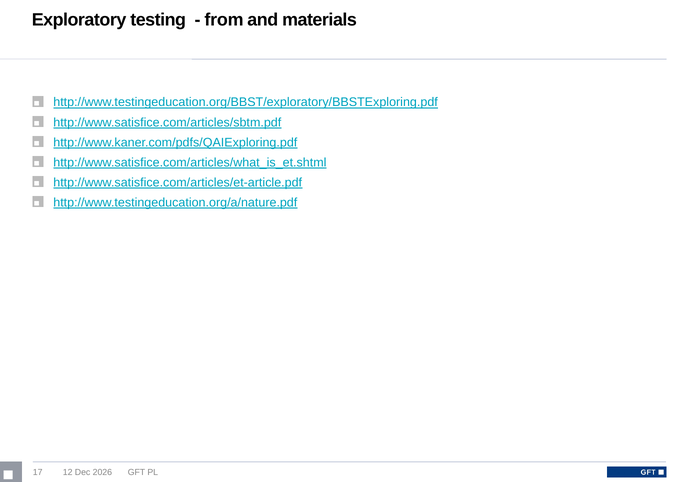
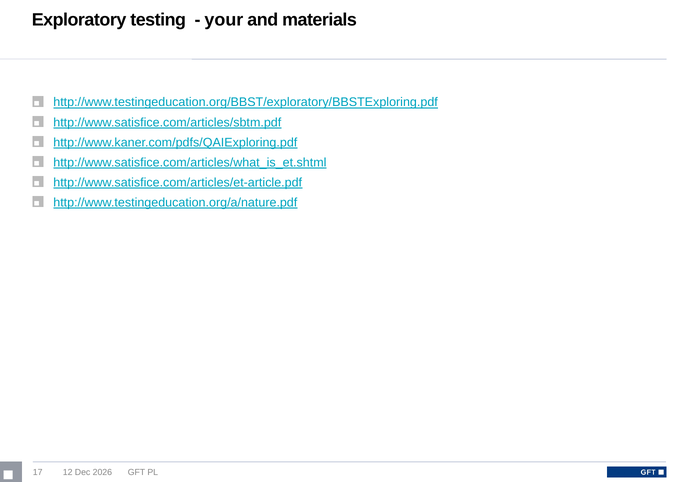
from: from -> your
